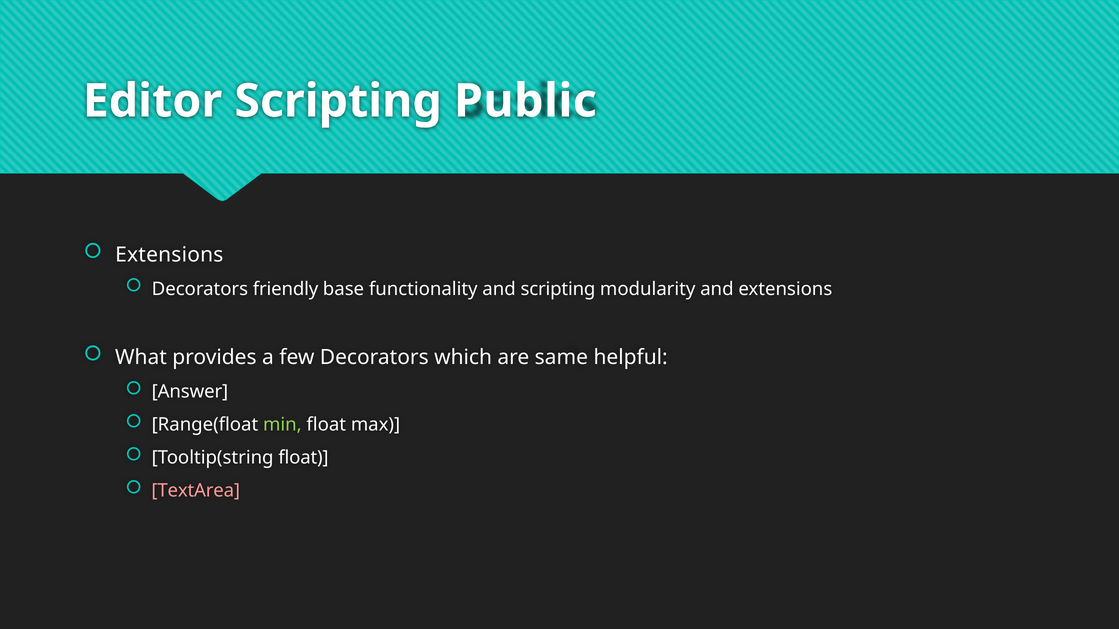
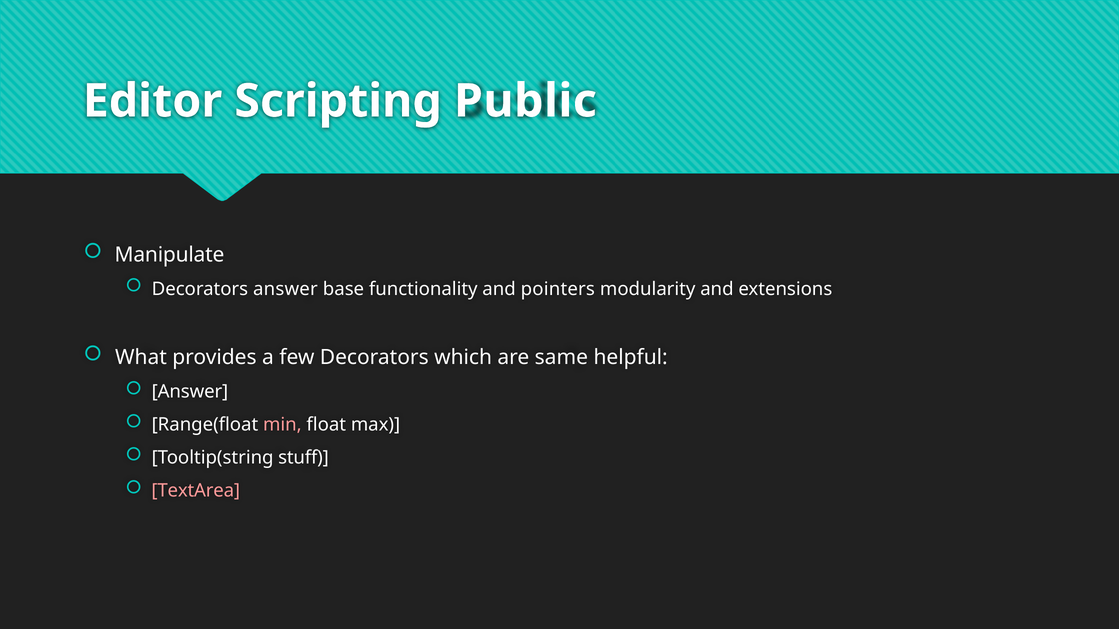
Extensions at (169, 255): Extensions -> Manipulate
Decorators friendly: friendly -> answer
and scripting: scripting -> pointers
min colour: light green -> pink
Tooltip(string float: float -> stuff
